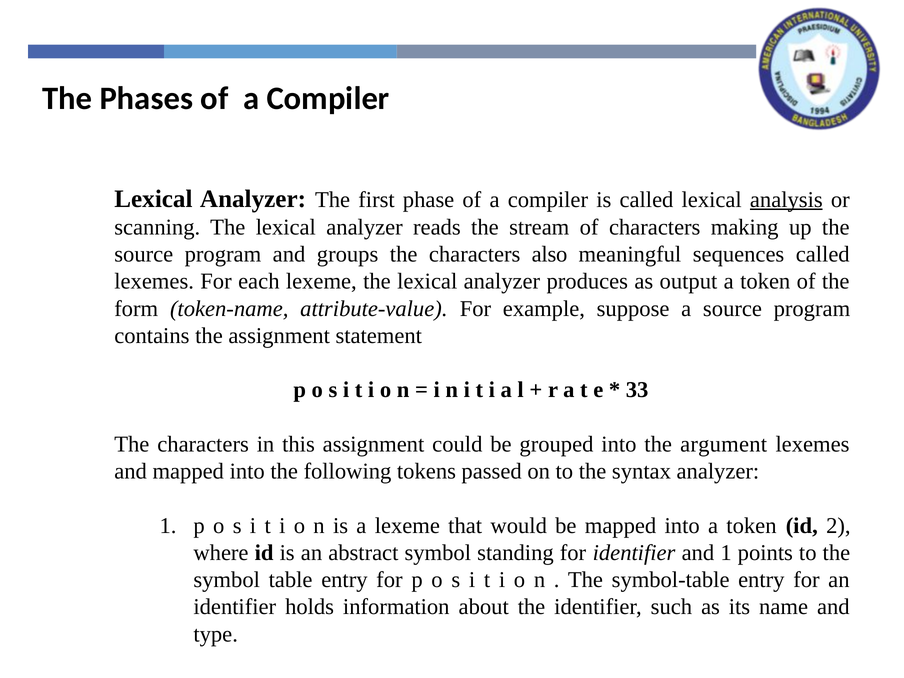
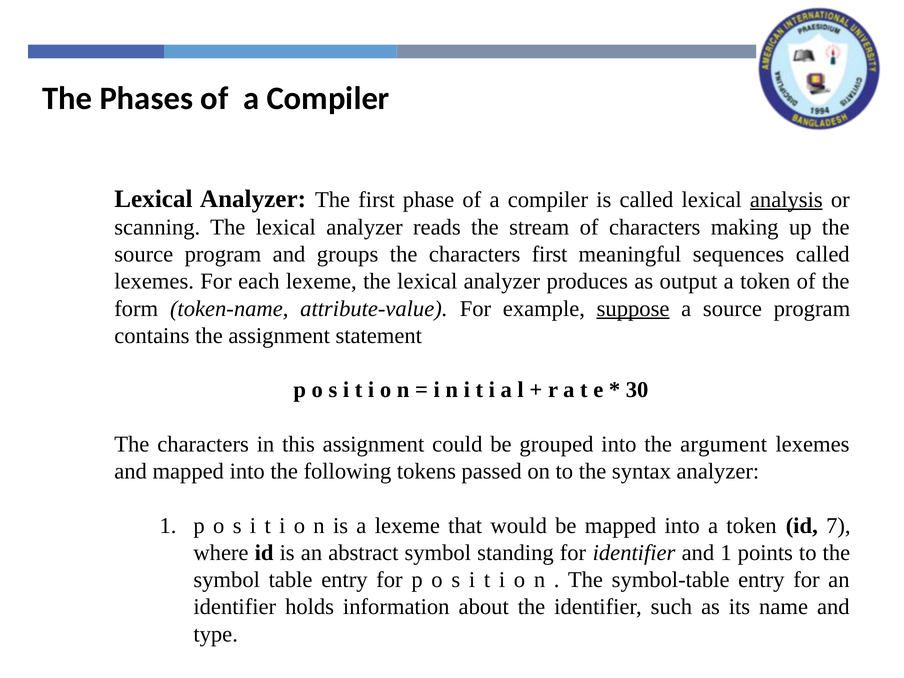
characters also: also -> first
suppose underline: none -> present
33: 33 -> 30
2: 2 -> 7
